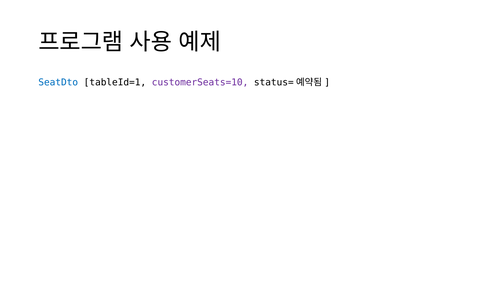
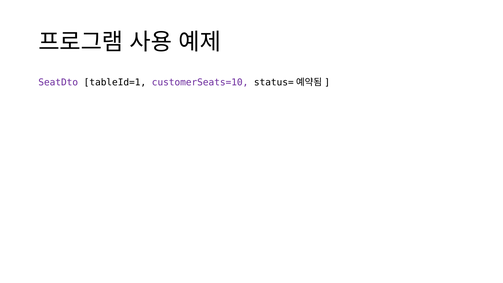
SeatDto colour: blue -> purple
